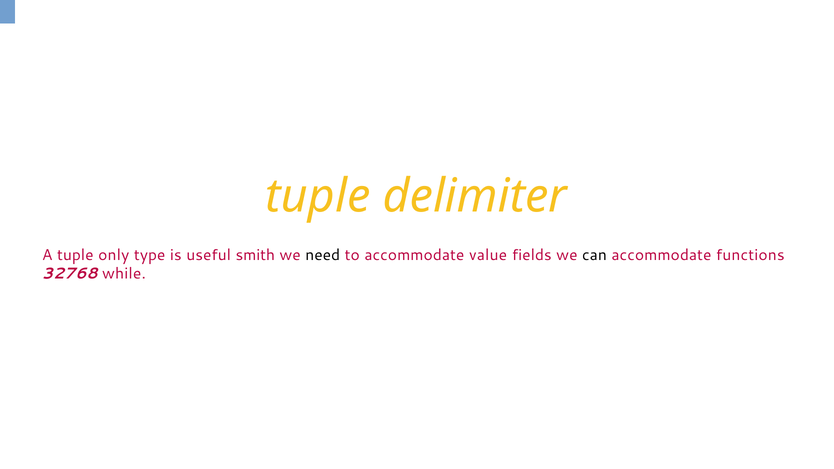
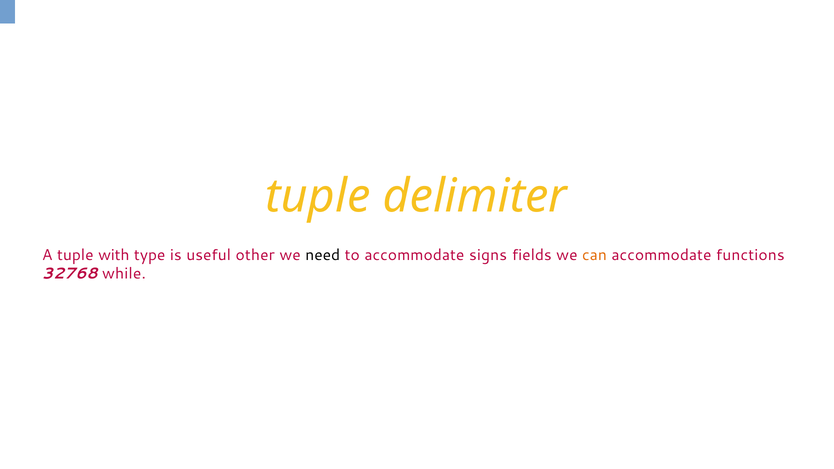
only: only -> with
smith: smith -> other
value: value -> signs
can colour: black -> orange
